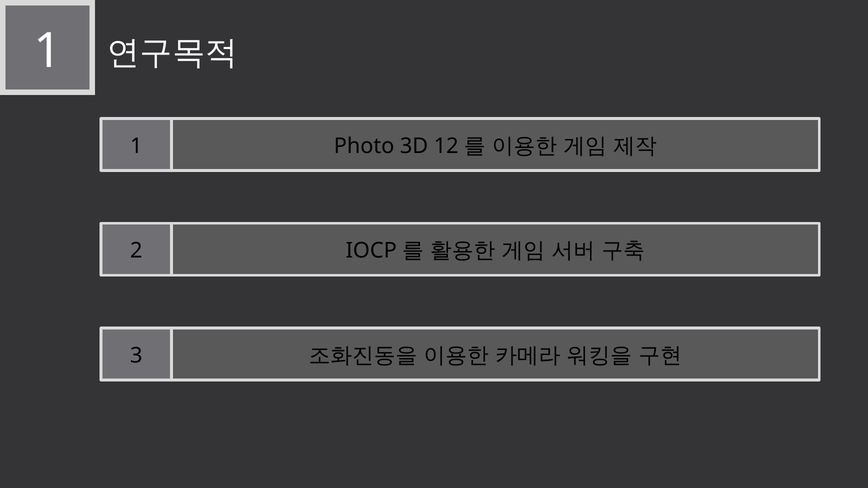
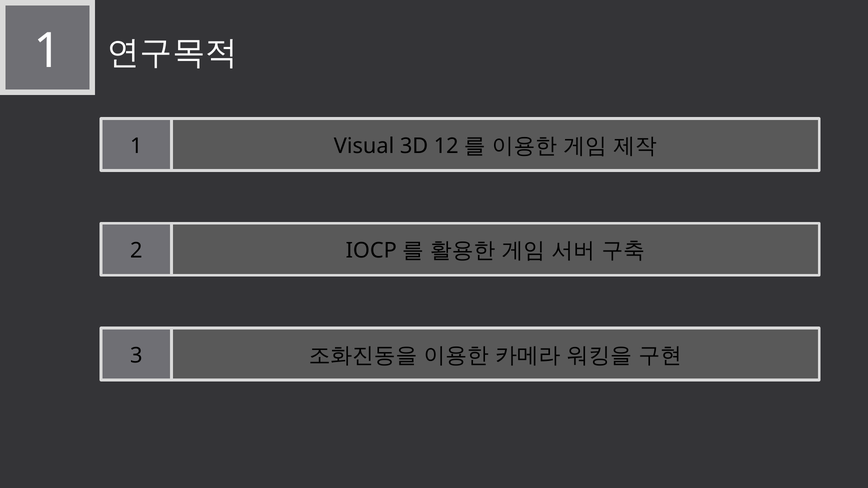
Photo: Photo -> Visual
